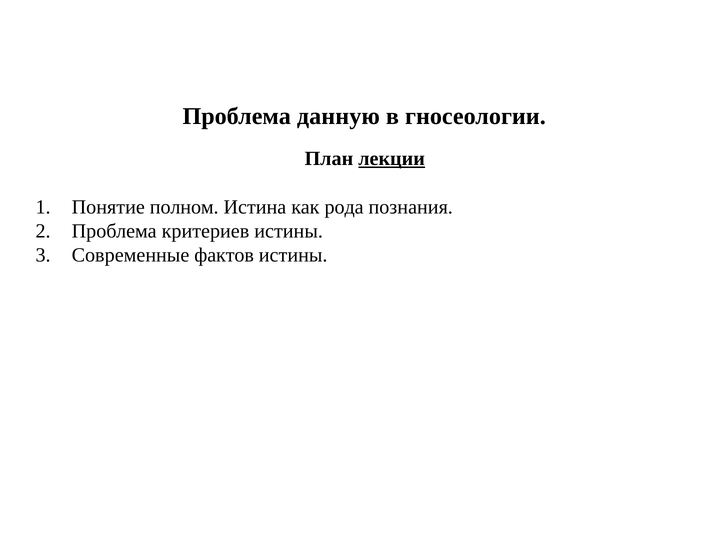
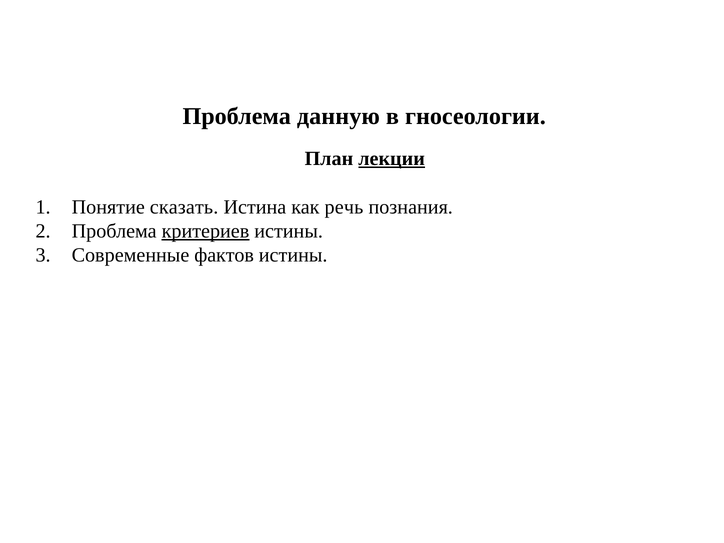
полном: полном -> сказать
рода: рода -> речь
критериев underline: none -> present
